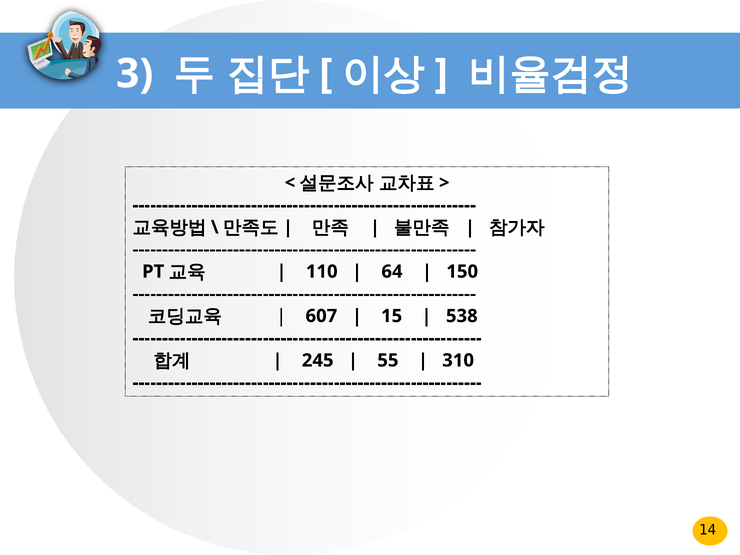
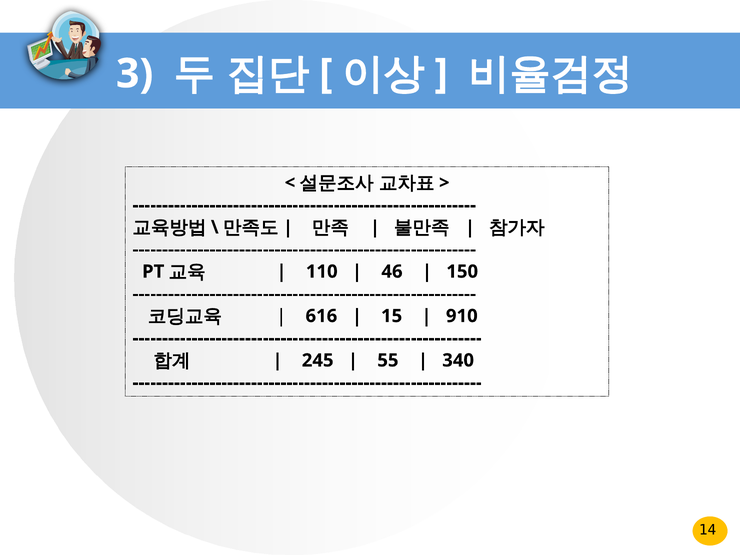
64: 64 -> 46
607: 607 -> 616
538: 538 -> 910
310: 310 -> 340
